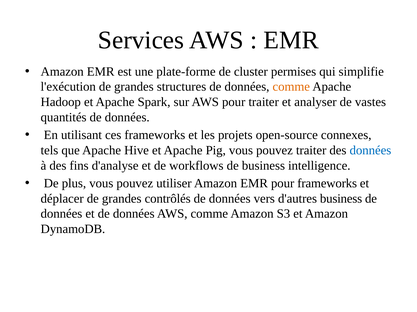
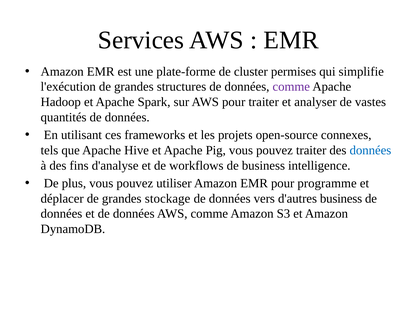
comme at (291, 87) colour: orange -> purple
pour frameworks: frameworks -> programme
contrôlés: contrôlés -> stockage
